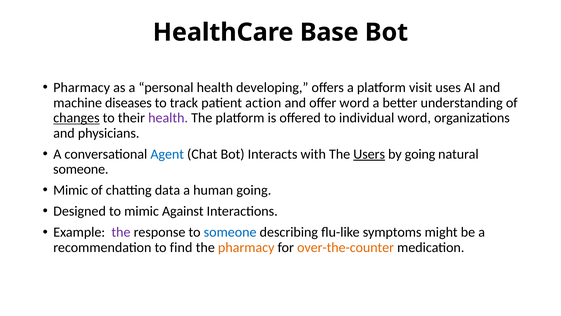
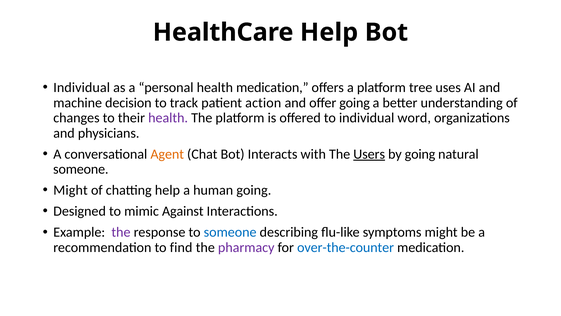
HealthCare Base: Base -> Help
Pharmacy at (82, 87): Pharmacy -> Individual
health developing: developing -> medication
visit: visit -> tree
diseases: diseases -> decision
offer word: word -> going
changes underline: present -> none
Agent colour: blue -> orange
Mimic at (71, 190): Mimic -> Might
chatting data: data -> help
pharmacy at (246, 247) colour: orange -> purple
over-the-counter colour: orange -> blue
